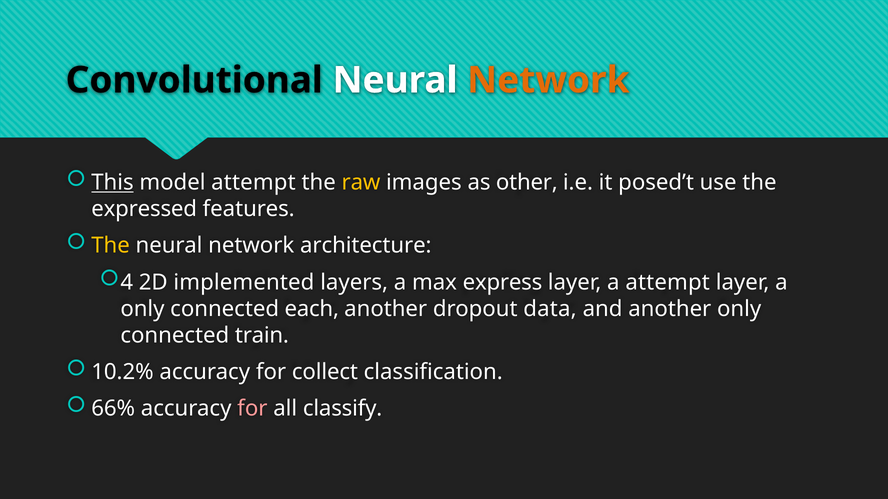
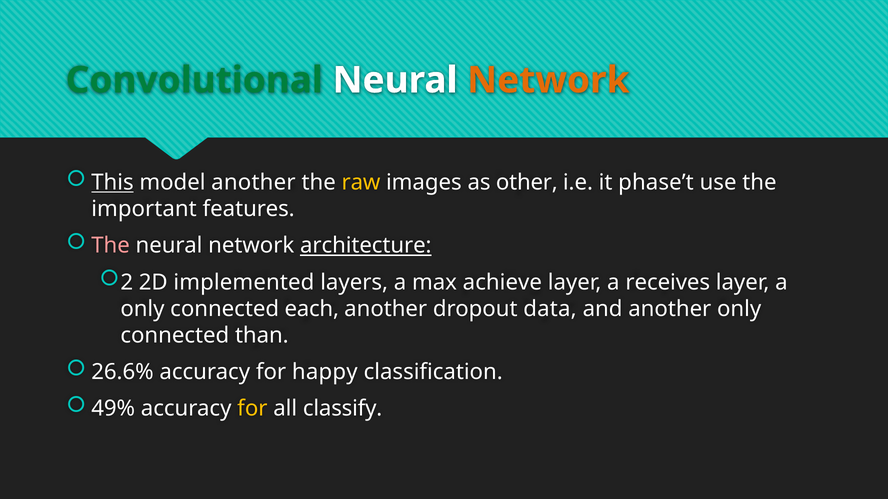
Convolutional colour: black -> green
model attempt: attempt -> another
posed’t: posed’t -> phase’t
expressed: expressed -> important
The at (111, 246) colour: yellow -> pink
architecture underline: none -> present
4: 4 -> 2
express: express -> achieve
a attempt: attempt -> receives
train: train -> than
10.2%: 10.2% -> 26.6%
collect: collect -> happy
66%: 66% -> 49%
for at (252, 409) colour: pink -> yellow
